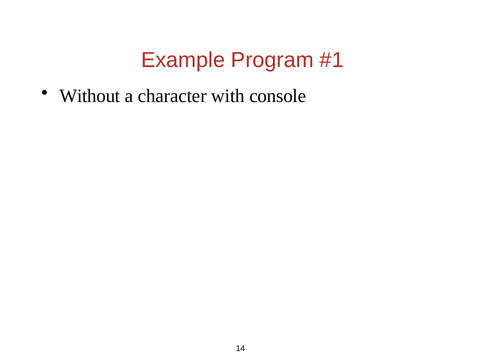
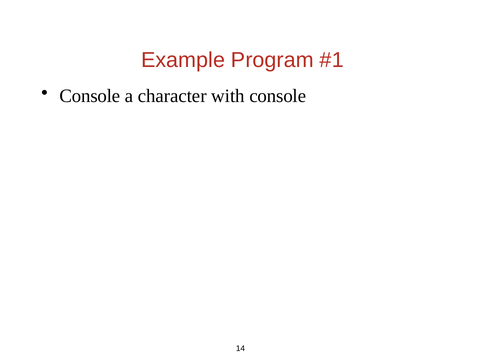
Without at (90, 96): Without -> Console
